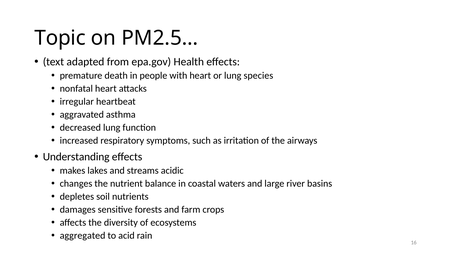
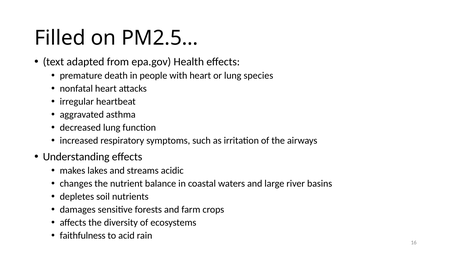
Topic: Topic -> Filled
aggregated: aggregated -> faithfulness
